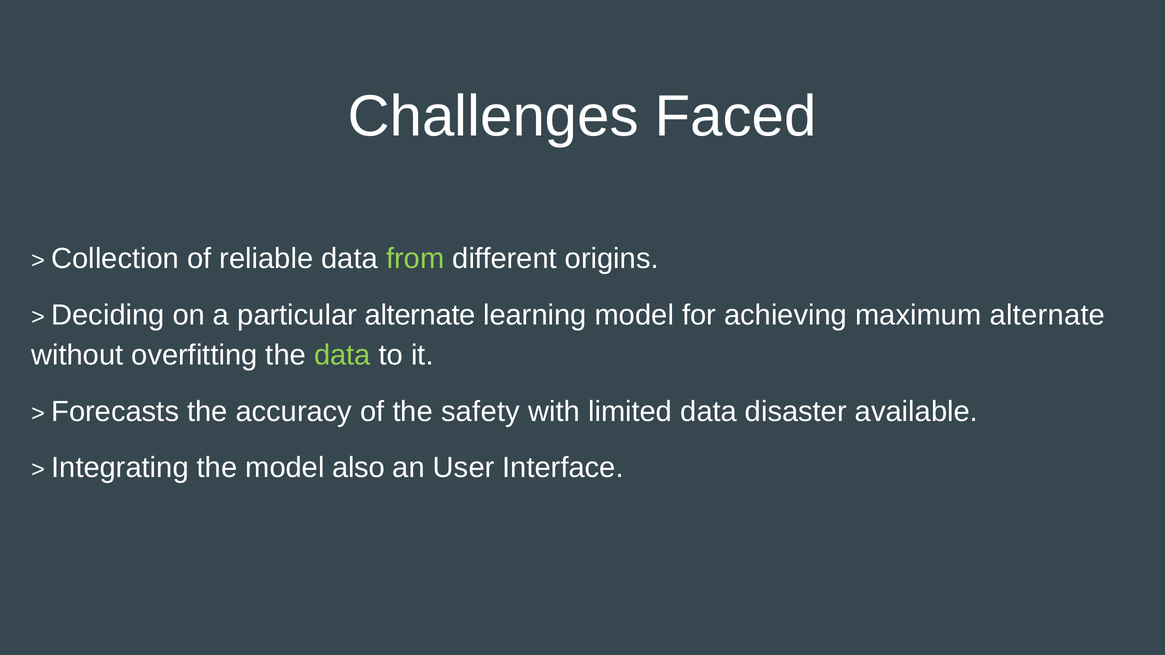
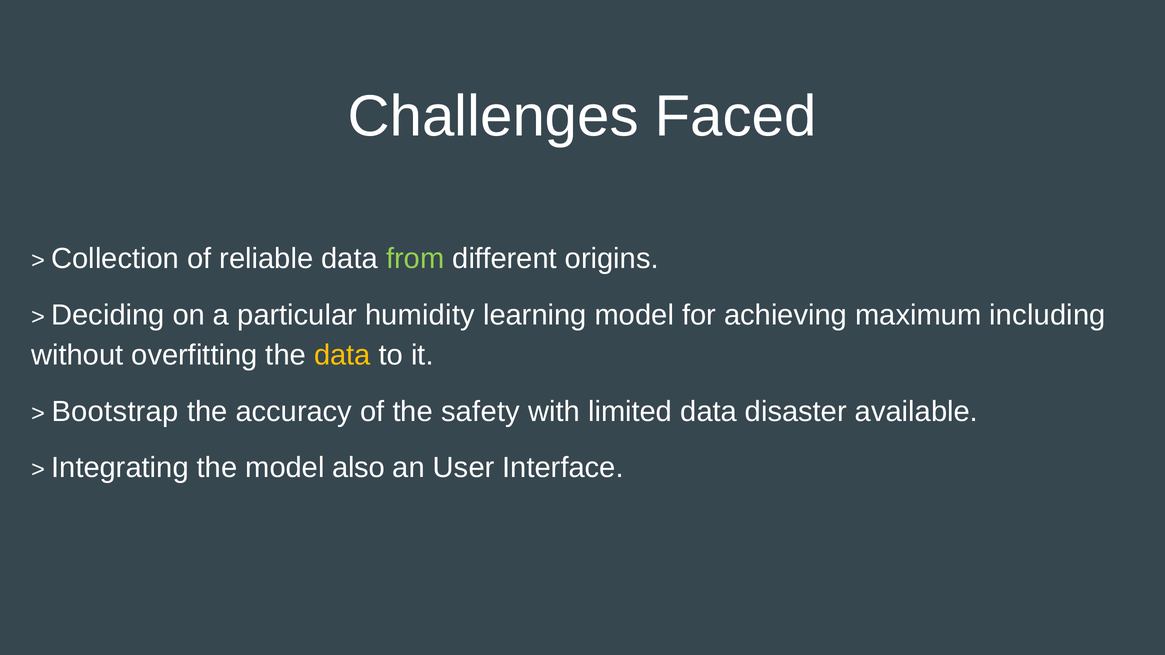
particular alternate: alternate -> humidity
maximum alternate: alternate -> including
data at (342, 355) colour: light green -> yellow
Forecasts: Forecasts -> Bootstrap
